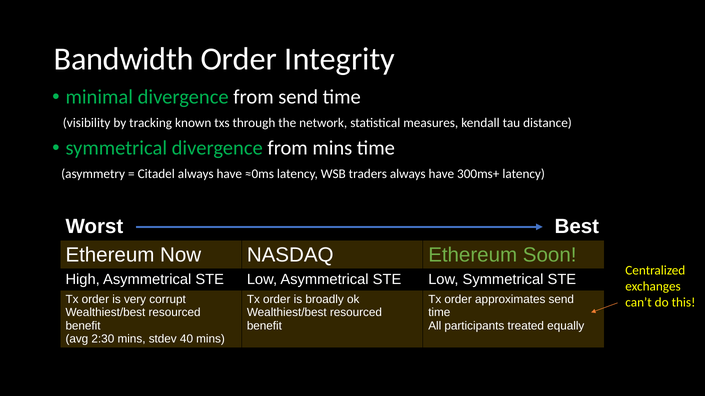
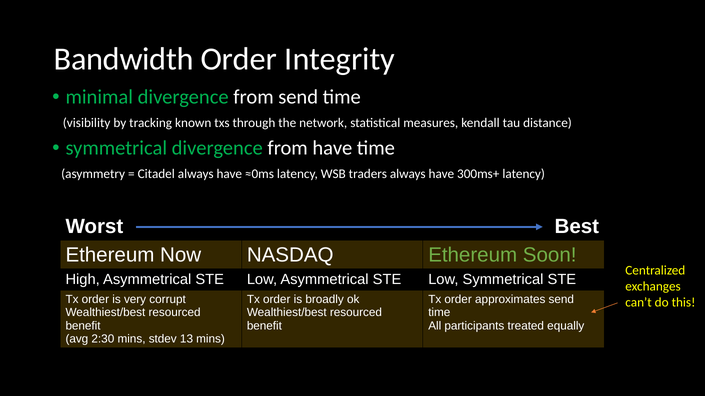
from mins: mins -> have
40: 40 -> 13
